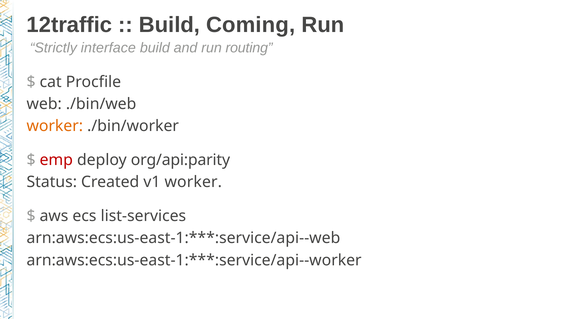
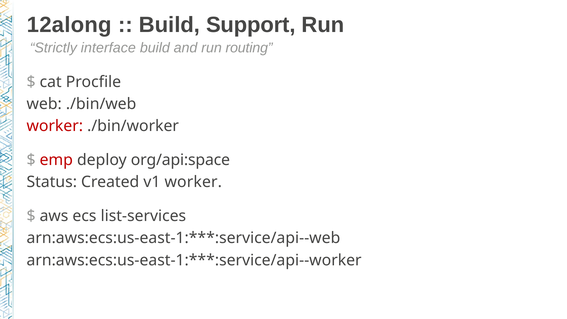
12traffic: 12traffic -> 12along
Coming: Coming -> Support
worker at (55, 126) colour: orange -> red
org/api:parity: org/api:parity -> org/api:space
